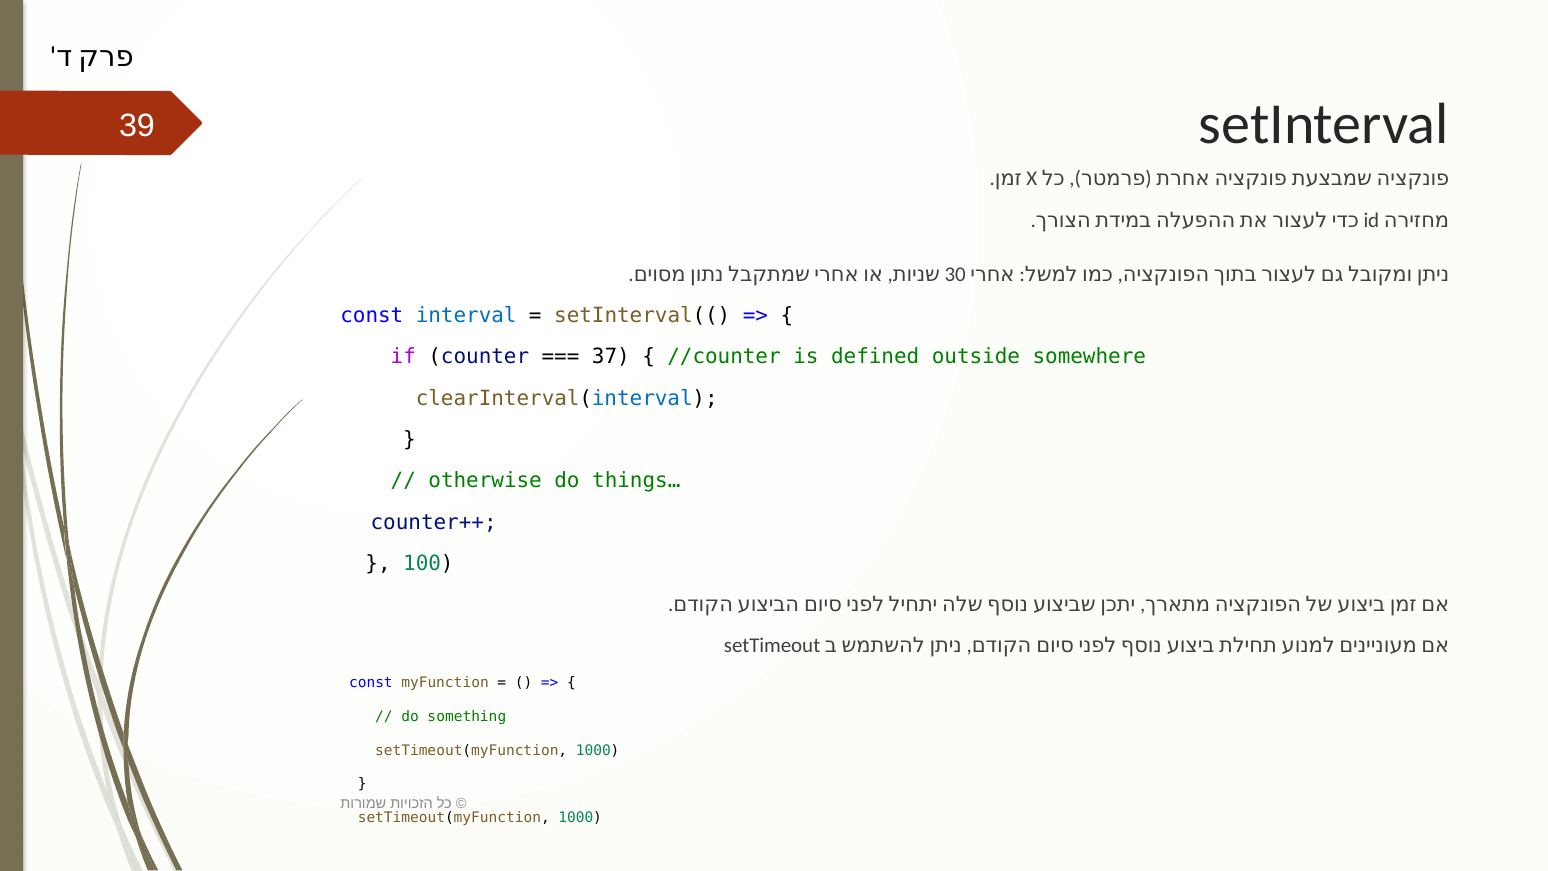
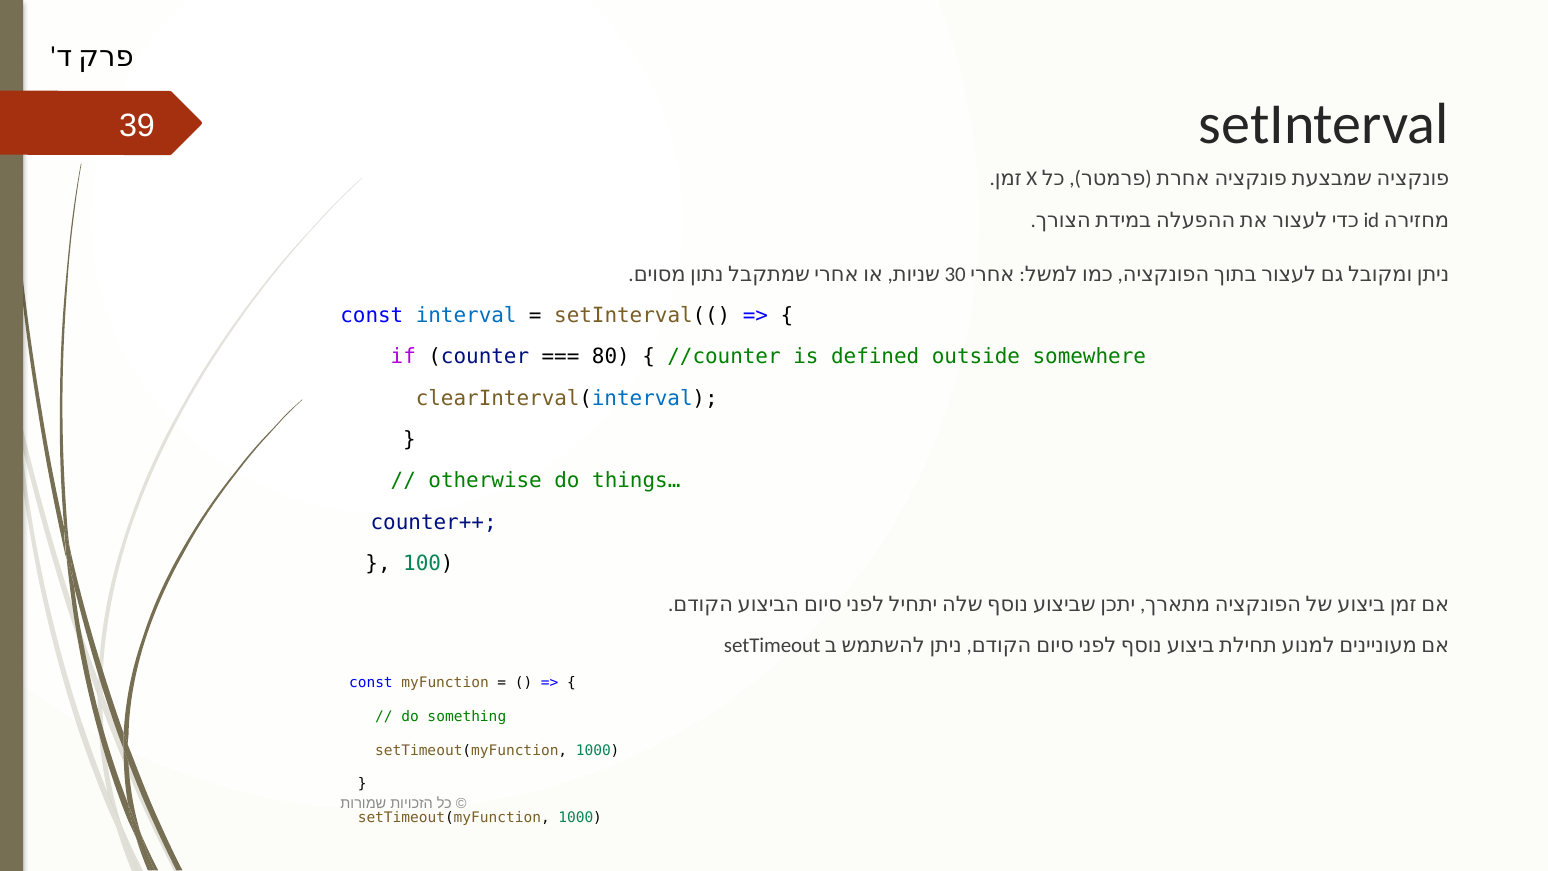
37: 37 -> 80
